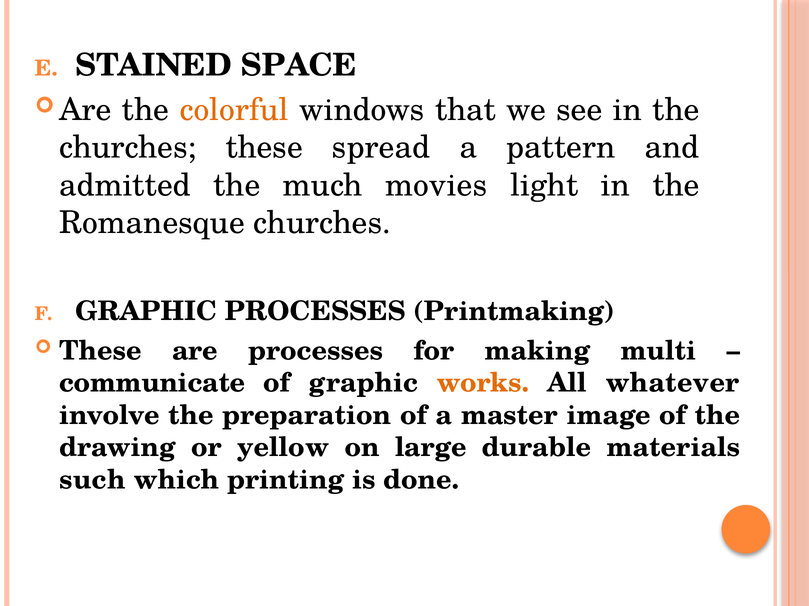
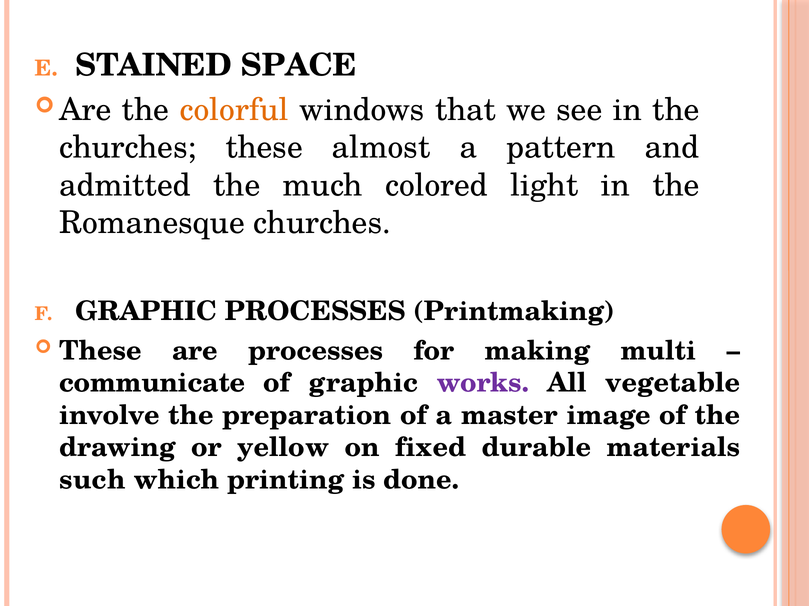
spread: spread -> almost
movies: movies -> colored
works colour: orange -> purple
whatever: whatever -> vegetable
large: large -> fixed
